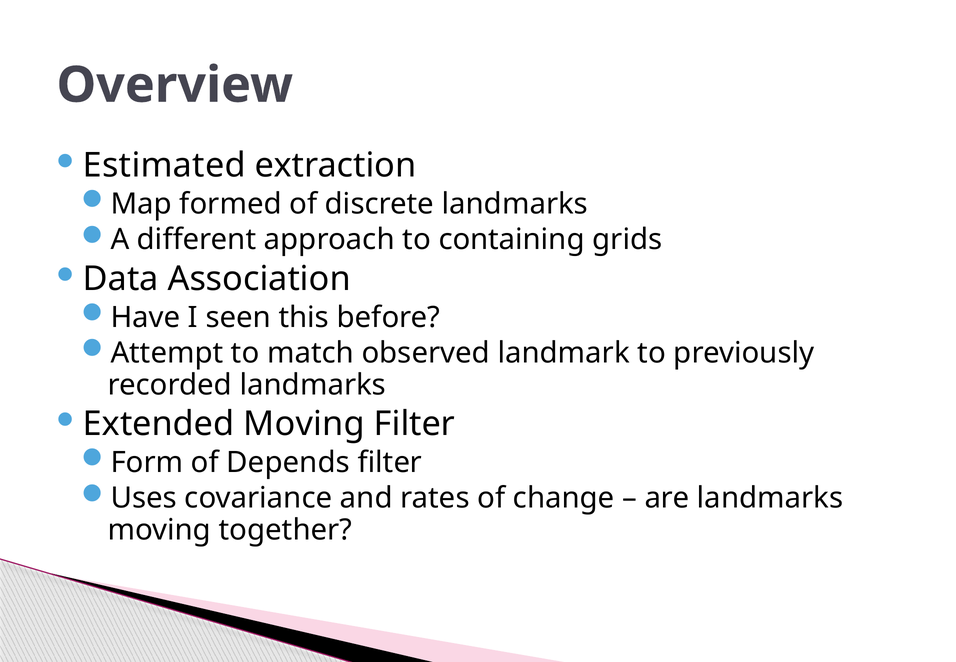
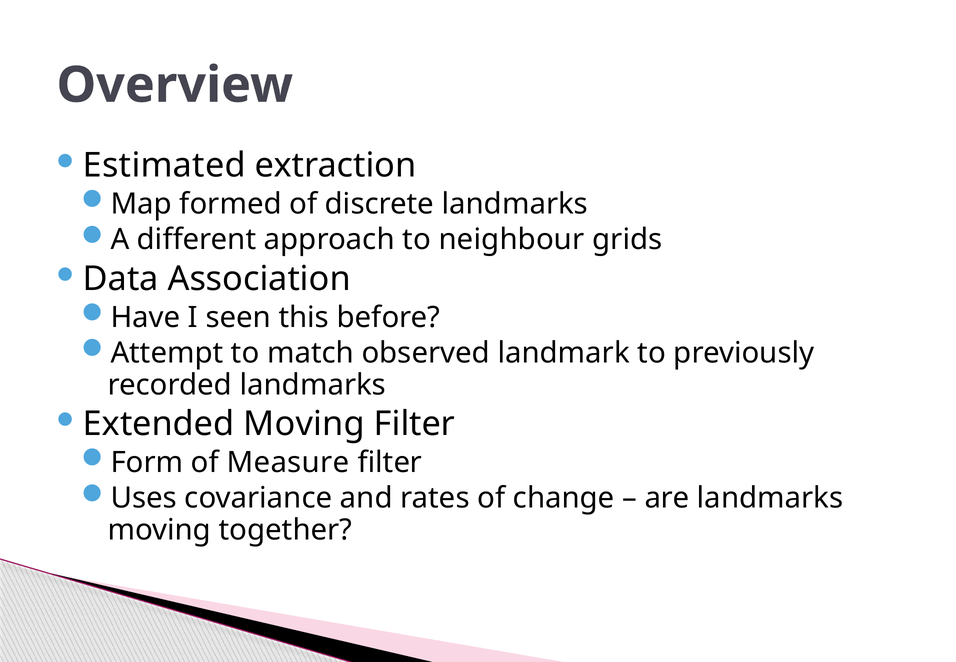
containing: containing -> neighbour
Depends: Depends -> Measure
